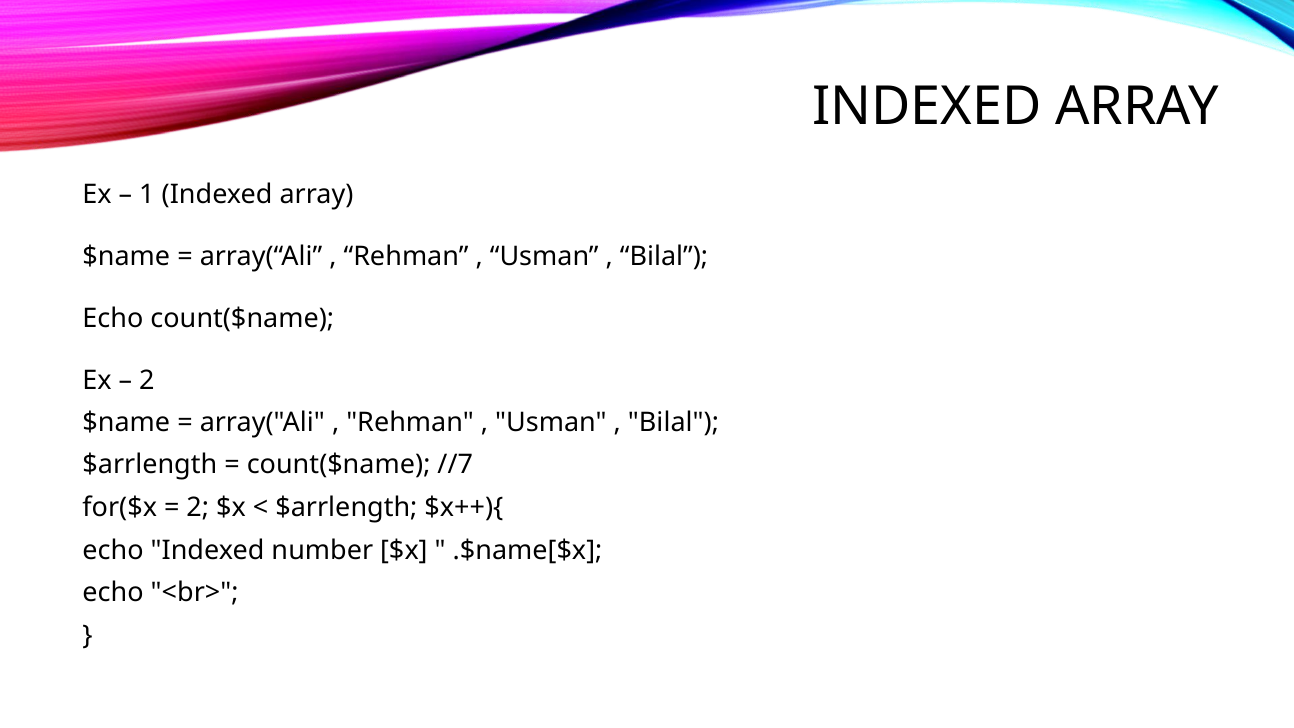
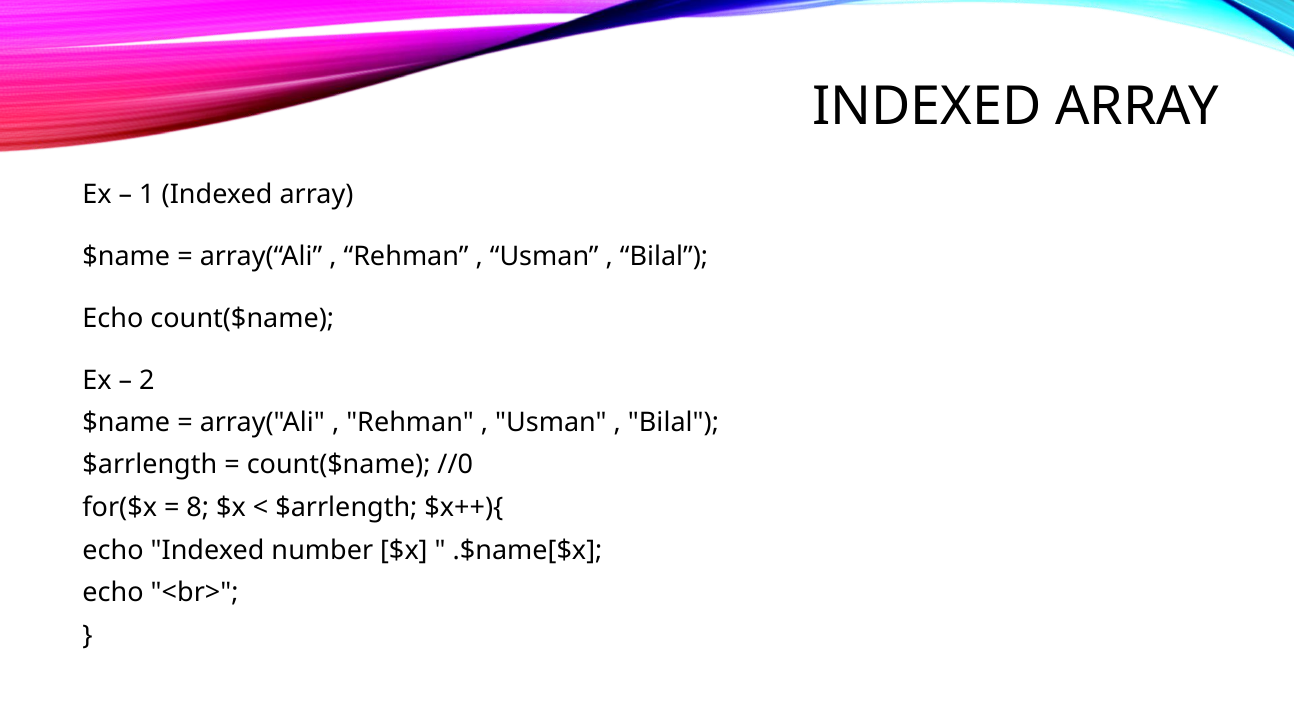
//7: //7 -> //0
2 at (198, 508): 2 -> 8
